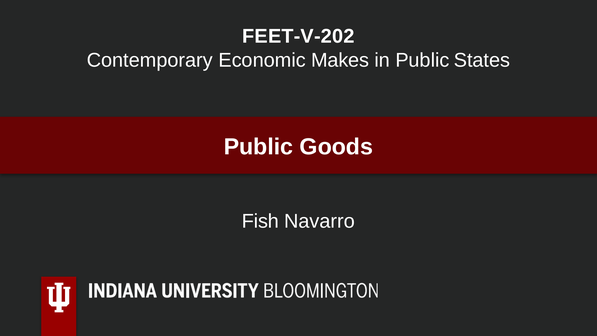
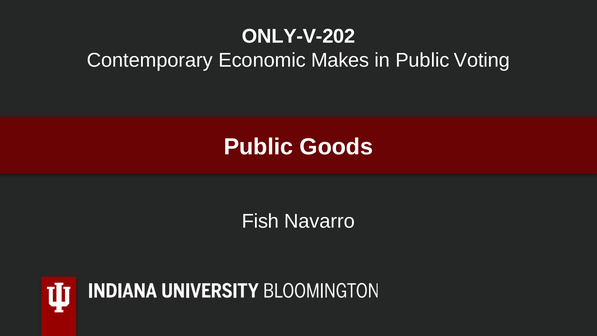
FEET-V-202: FEET-V-202 -> ONLY-V-202
States: States -> Voting
